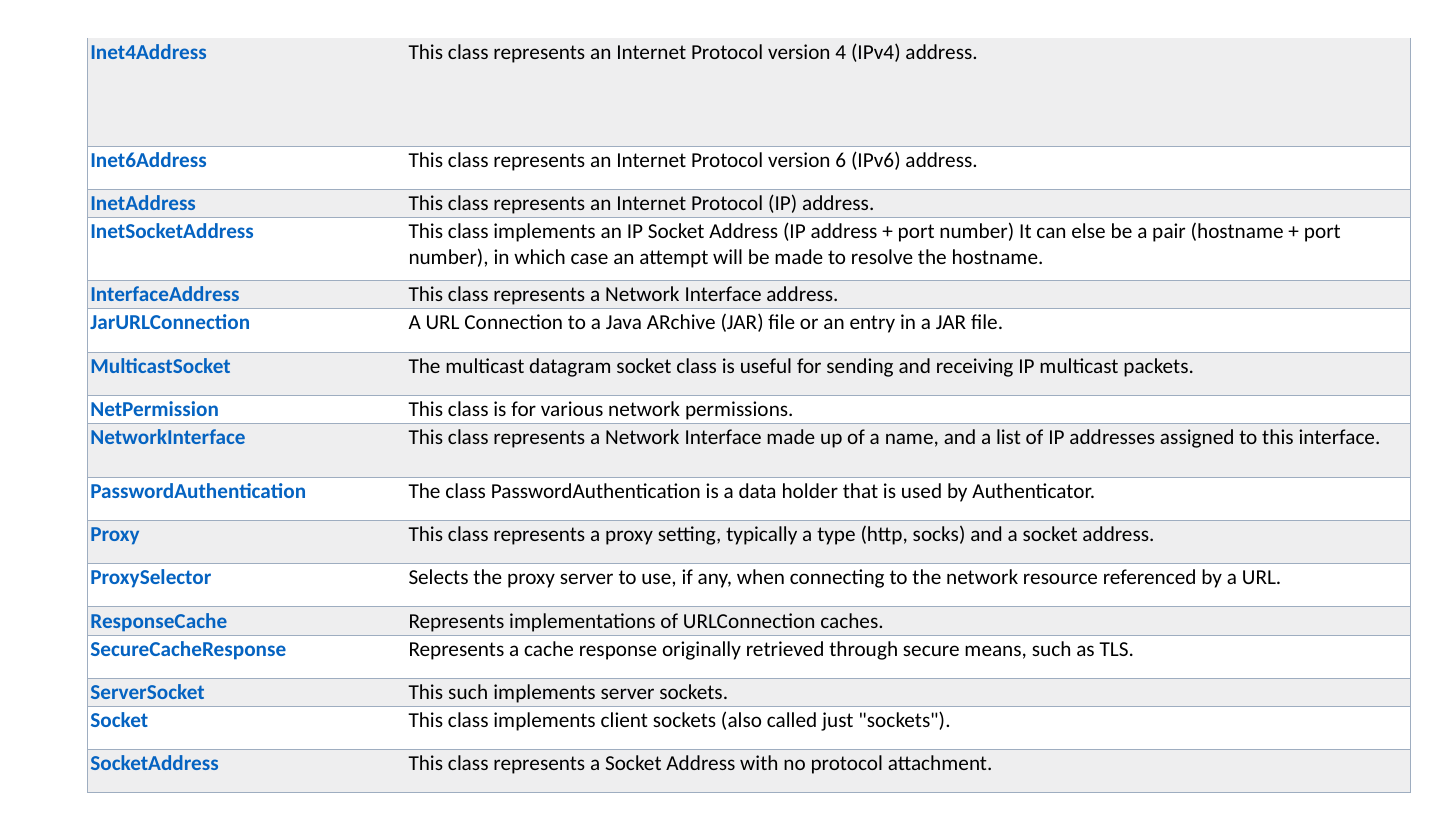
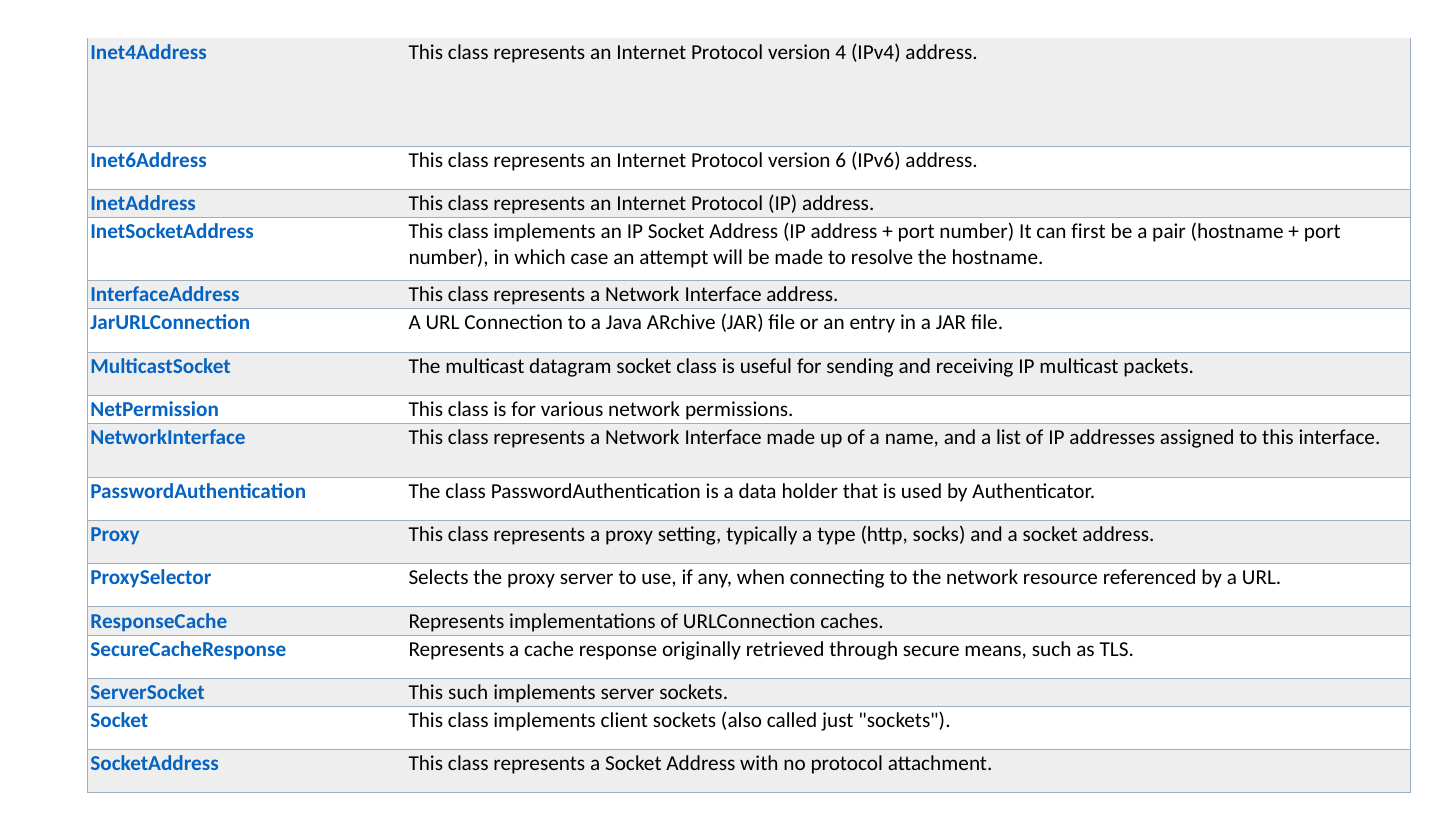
else: else -> first
